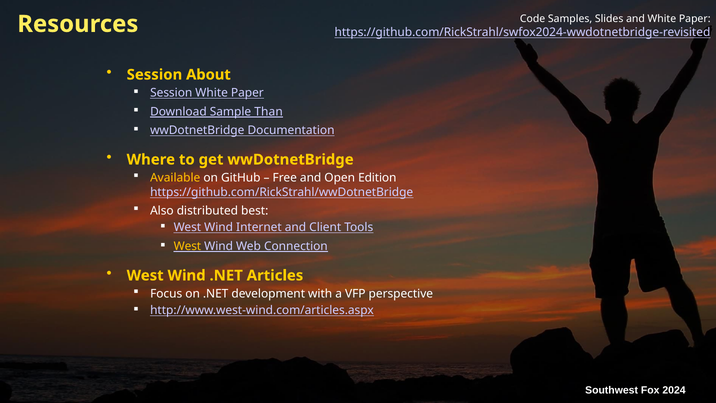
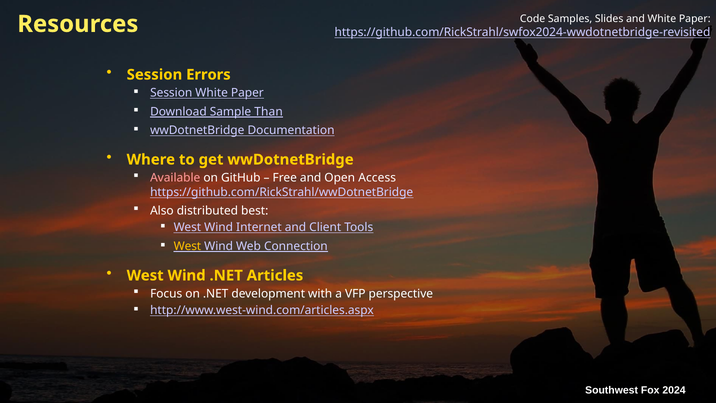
About: About -> Errors
Available colour: yellow -> pink
Edition: Edition -> Access
